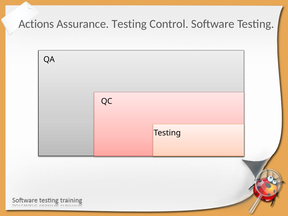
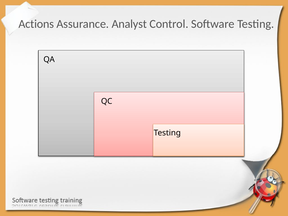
Assurance Testing: Testing -> Analyst
